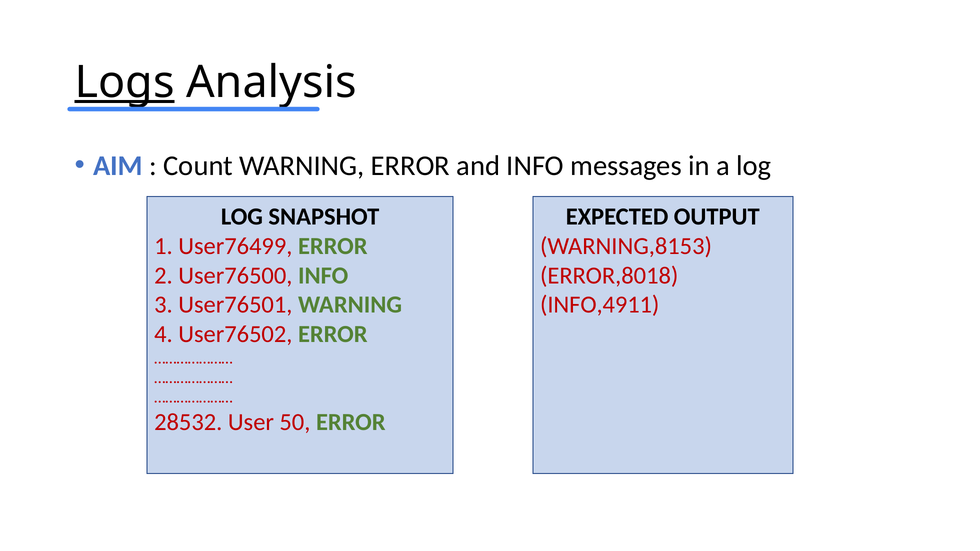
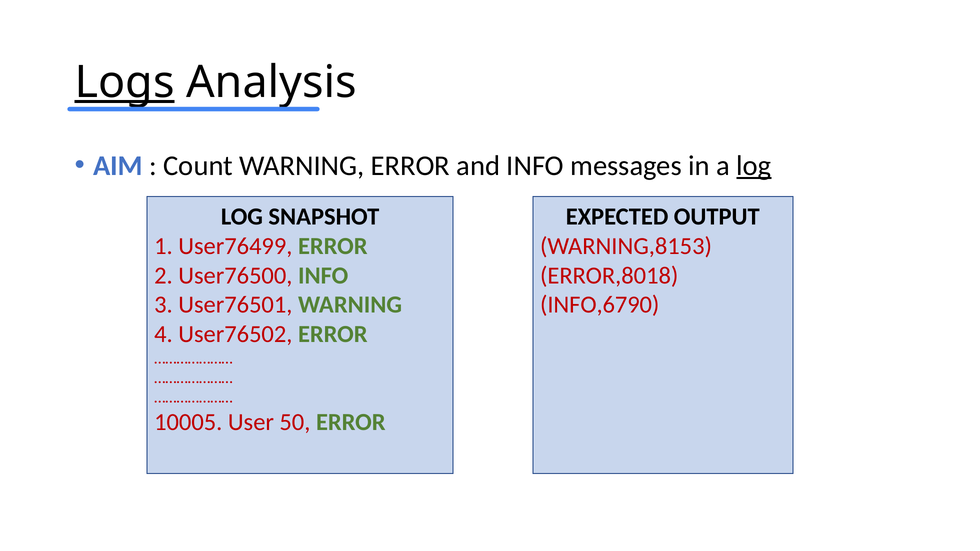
log at (754, 166) underline: none -> present
INFO,4911: INFO,4911 -> INFO,6790
28532: 28532 -> 10005
